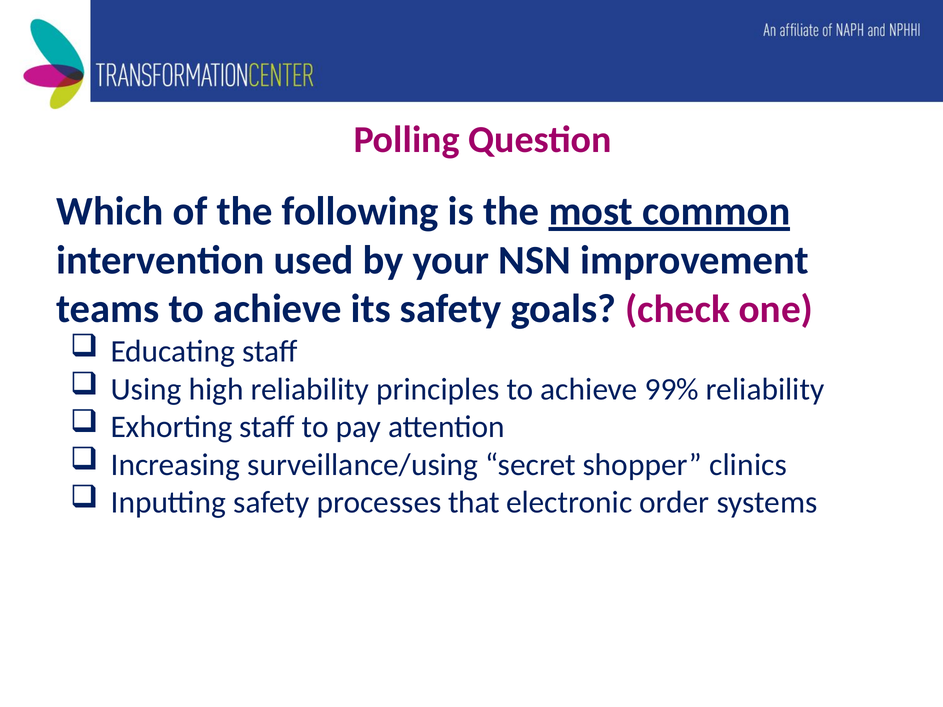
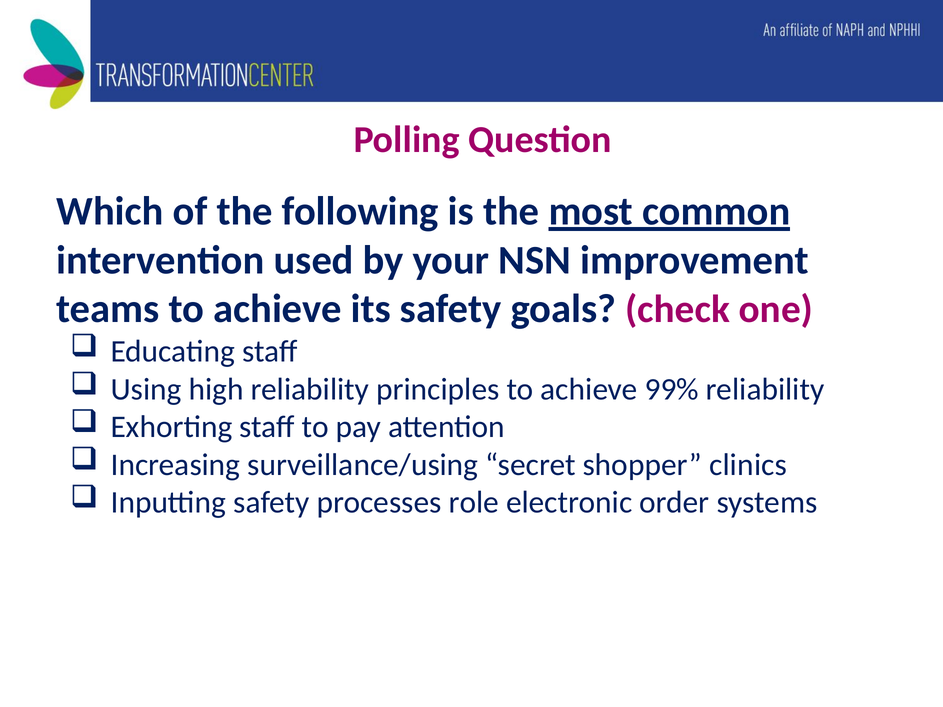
that: that -> role
